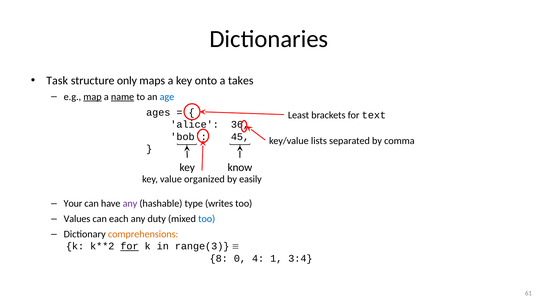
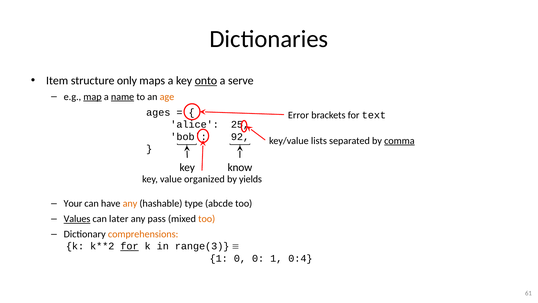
Task: Task -> Item
onto underline: none -> present
takes: takes -> serve
age colour: blue -> orange
Least: Least -> Error
36: 36 -> 25
45: 45 -> 92
comma underline: none -> present
easily: easily -> yields
any at (130, 203) colour: purple -> orange
writes: writes -> abcde
Values underline: none -> present
each: each -> later
duty: duty -> pass
too at (207, 219) colour: blue -> orange
8 at (219, 258): 8 -> 1
0 4: 4 -> 0
3:4: 3:4 -> 0:4
